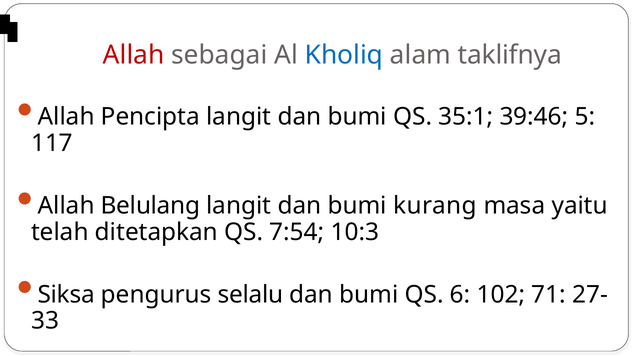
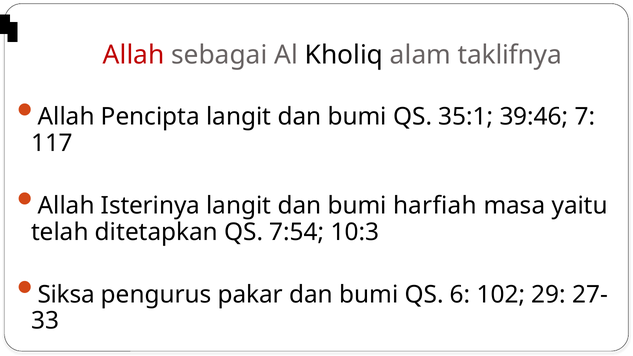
Kholiq colour: blue -> black
5: 5 -> 7
Belulang: Belulang -> Isterinya
kurang: kurang -> harfiah
selalu: selalu -> pakar
71: 71 -> 29
